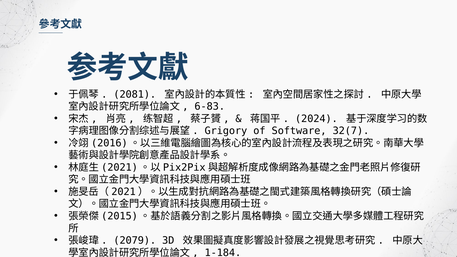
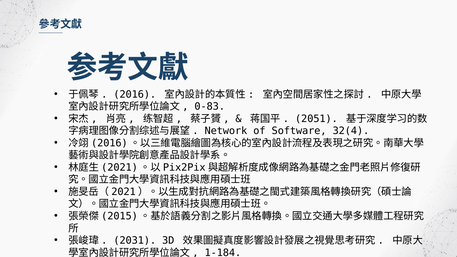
2081: 2081 -> 2016
6-83: 6-83 -> 0-83
2024: 2024 -> 2051
Grigory: Grigory -> Network
32(7: 32(7 -> 32(4
2079: 2079 -> 2031
